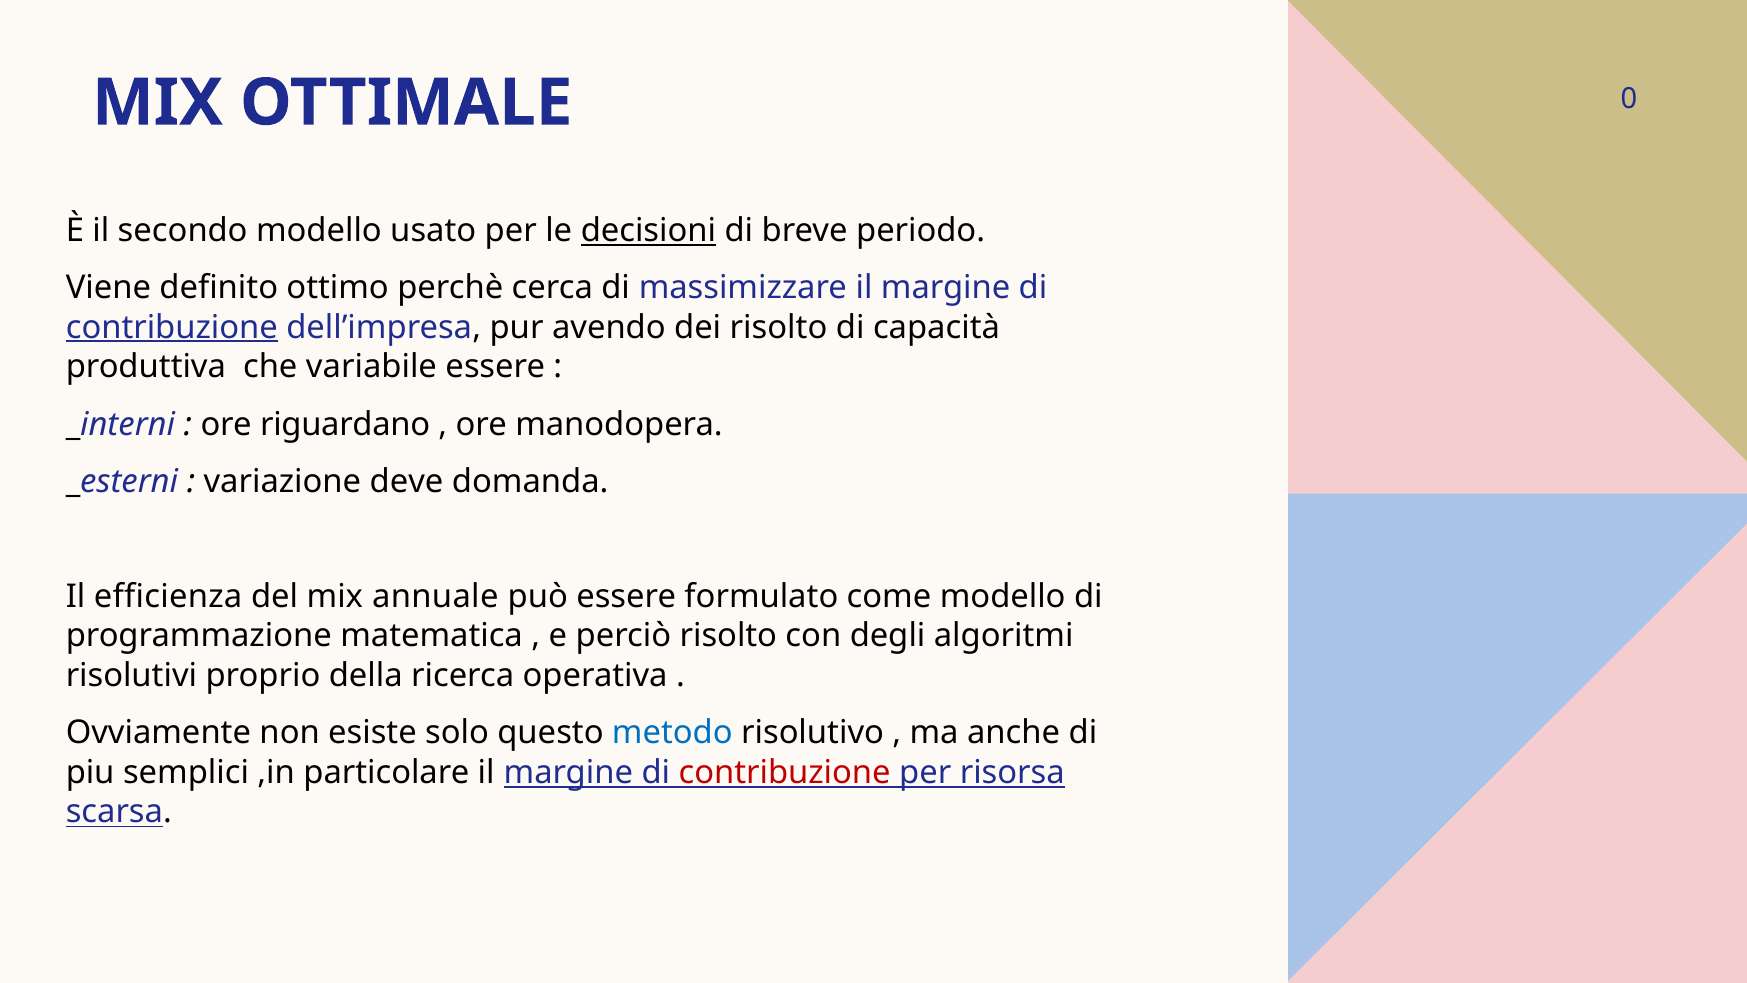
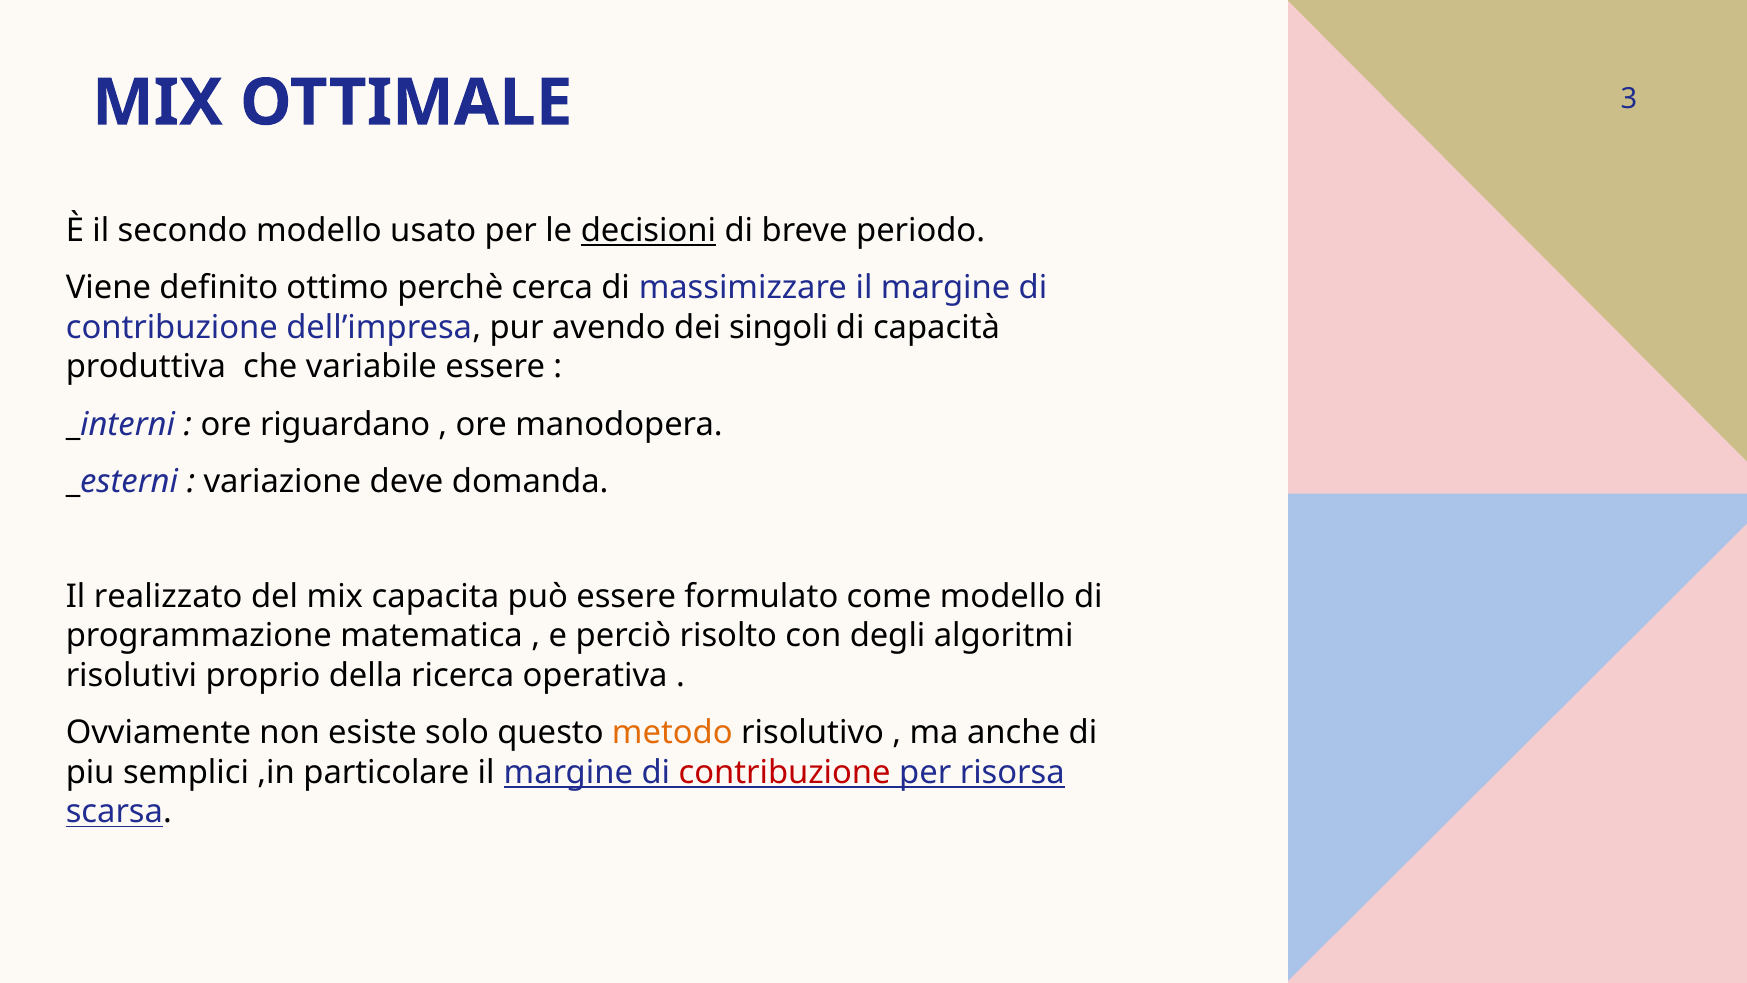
0: 0 -> 3
contribuzione at (172, 327) underline: present -> none
dei risolto: risolto -> singoli
efficienza: efficienza -> realizzato
annuale: annuale -> capacita
metodo colour: blue -> orange
